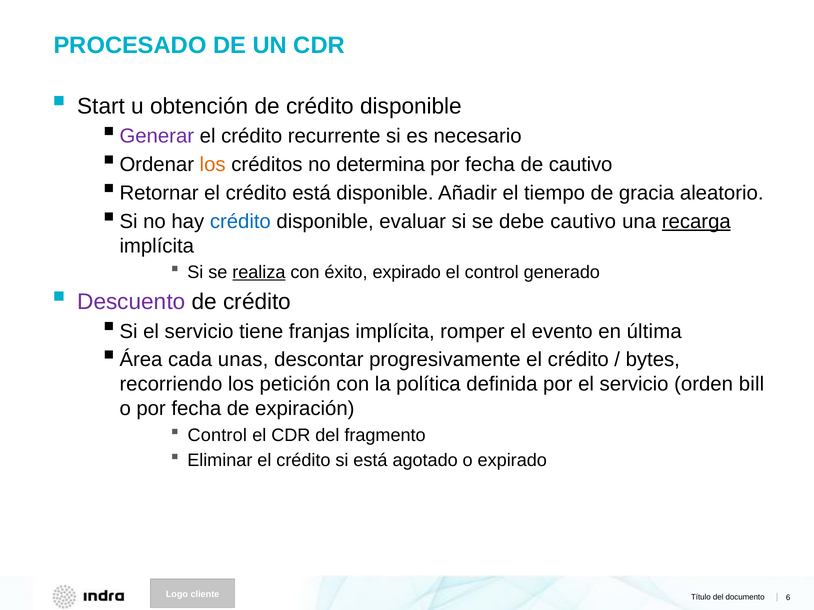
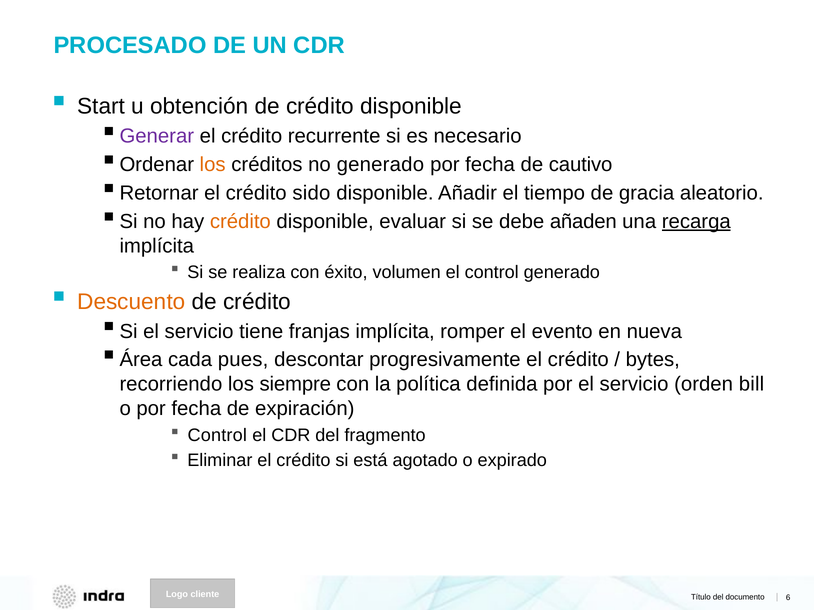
no determina: determina -> generado
crédito está: está -> sido
crédito at (240, 222) colour: blue -> orange
debe cautivo: cautivo -> añaden
realiza underline: present -> none
éxito expirado: expirado -> volumen
Descuento colour: purple -> orange
última: última -> nueva
unas: unas -> pues
petición: petición -> siempre
